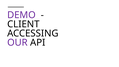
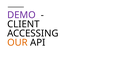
OUR colour: purple -> orange
